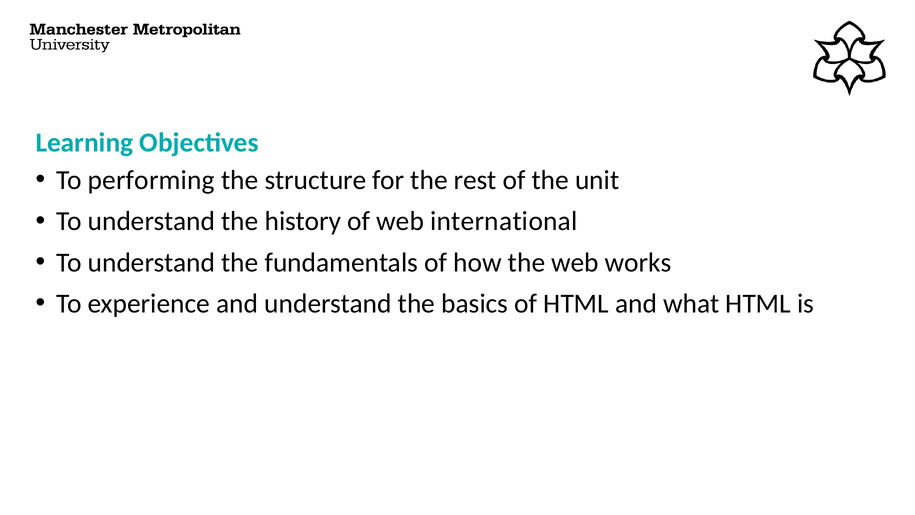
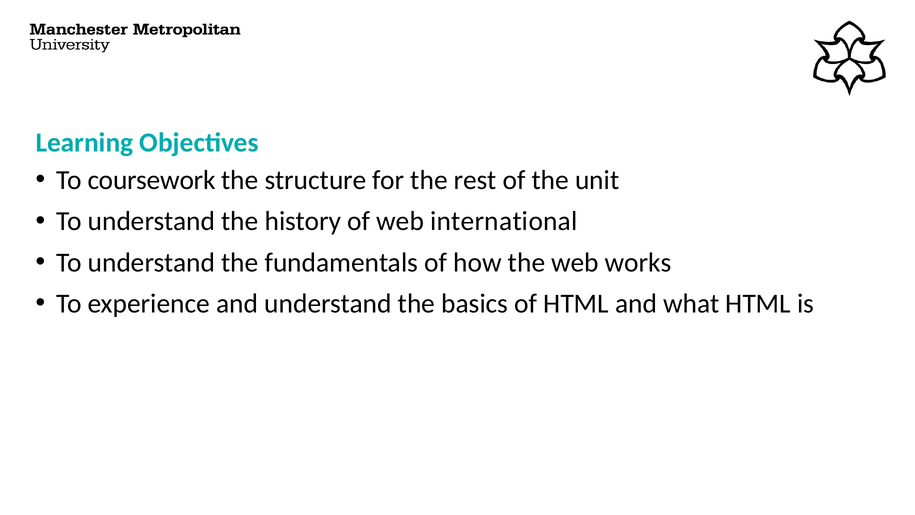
performing: performing -> coursework
